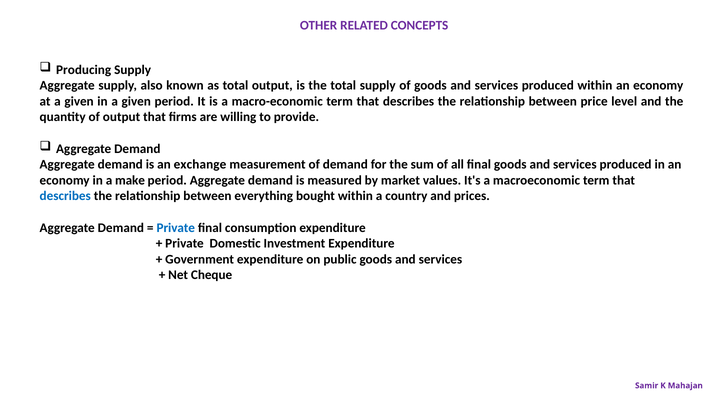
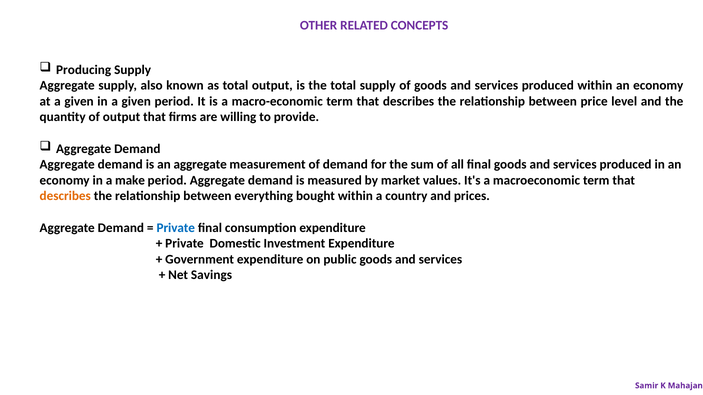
an exchange: exchange -> aggregate
describes at (65, 196) colour: blue -> orange
Cheque: Cheque -> Savings
